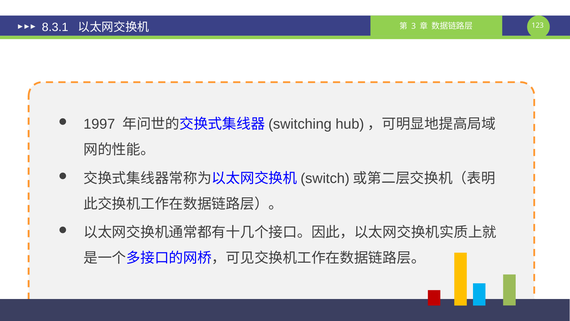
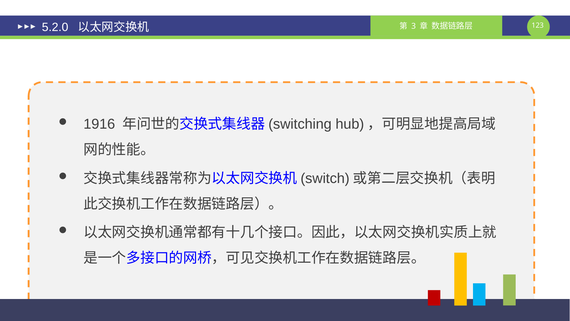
8.3.1: 8.3.1 -> 5.2.0
1997: 1997 -> 1916
